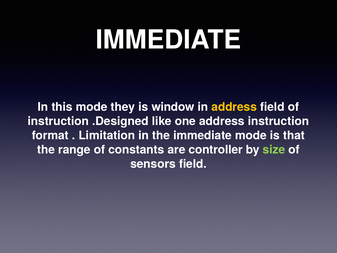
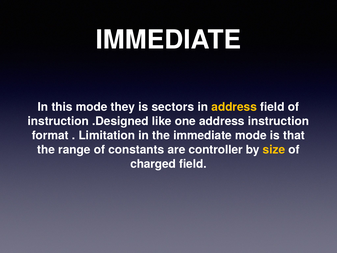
window: window -> sectors
size colour: light green -> yellow
sensors: sensors -> charged
